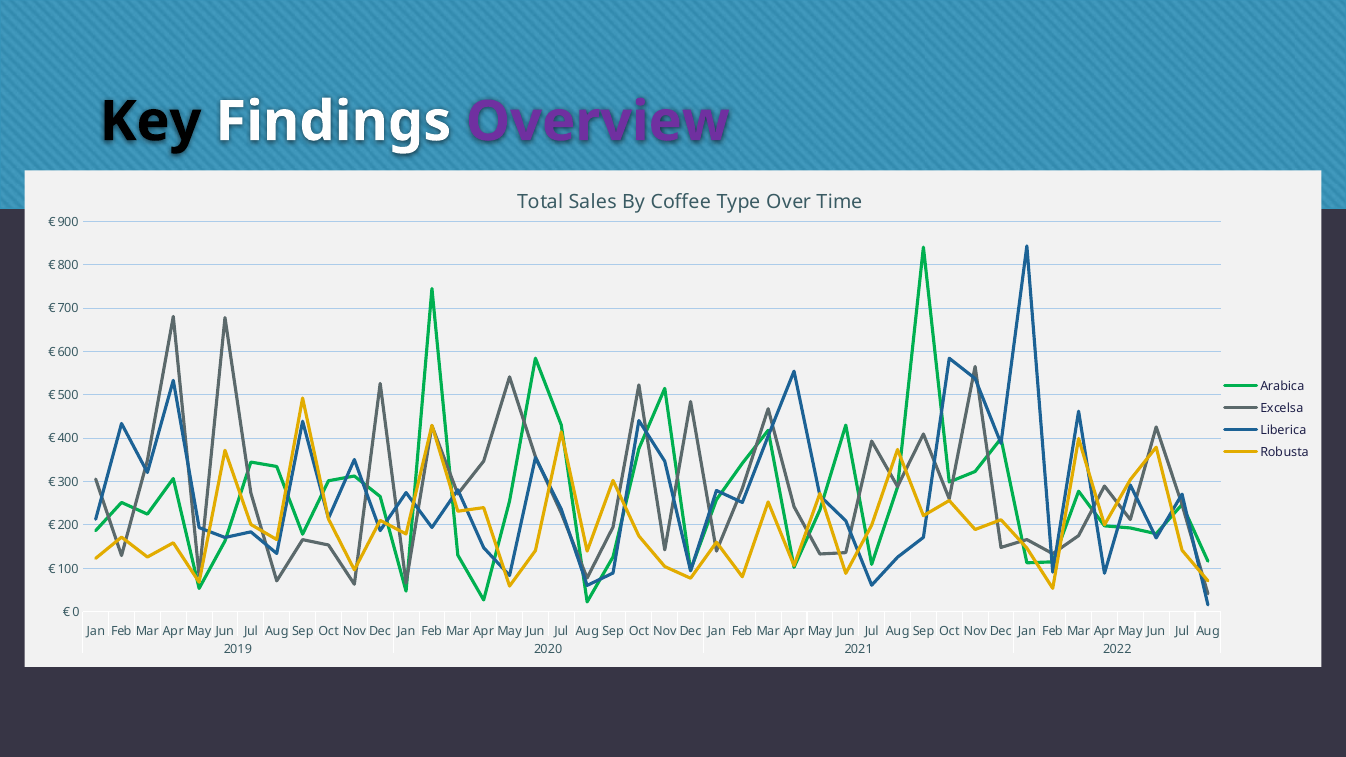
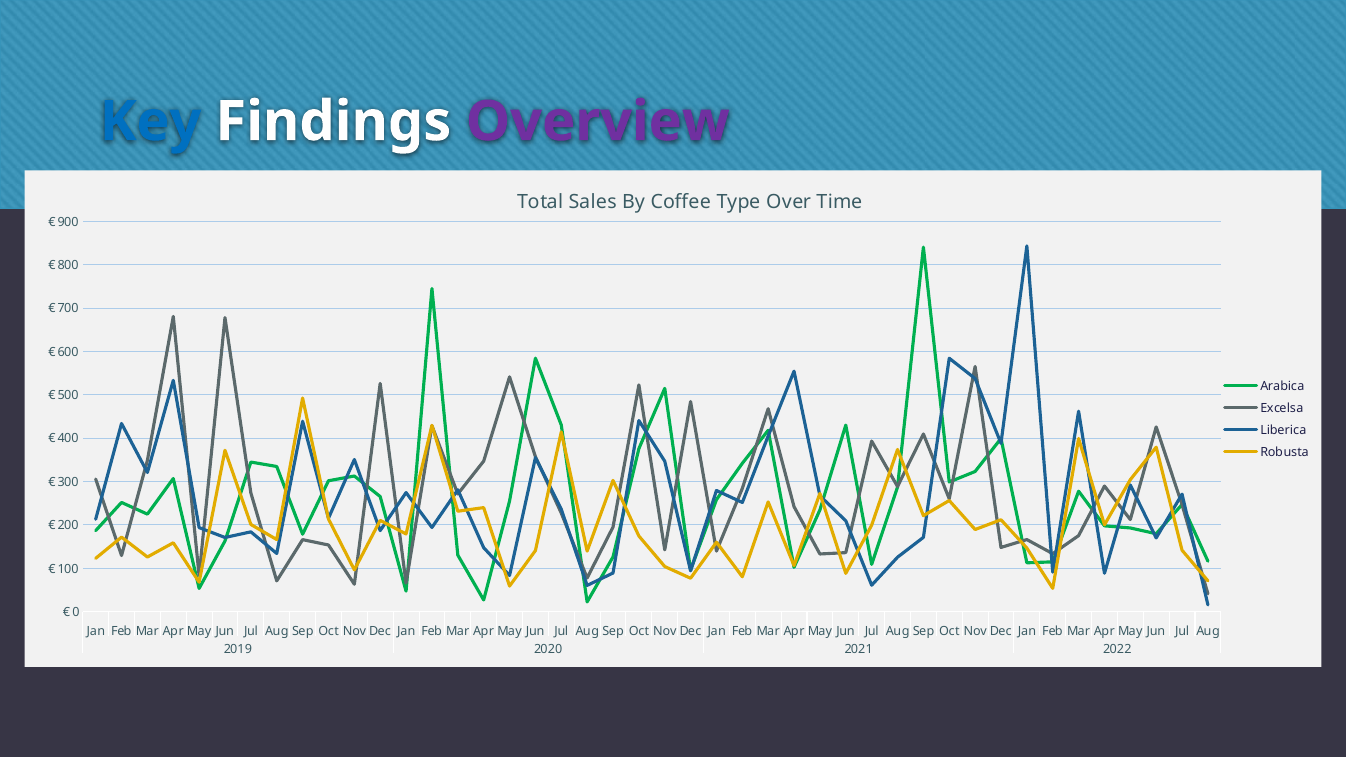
Key colour: black -> blue
